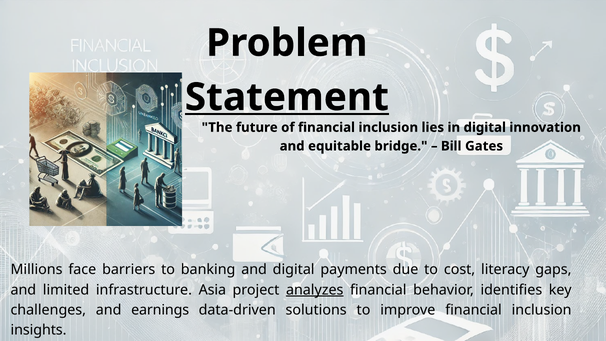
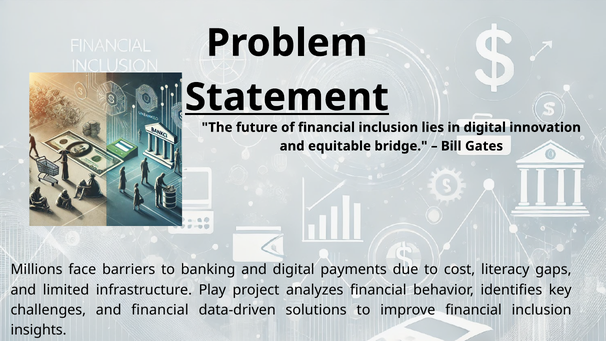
Asia: Asia -> Play
analyzes underline: present -> none
and earnings: earnings -> financial
